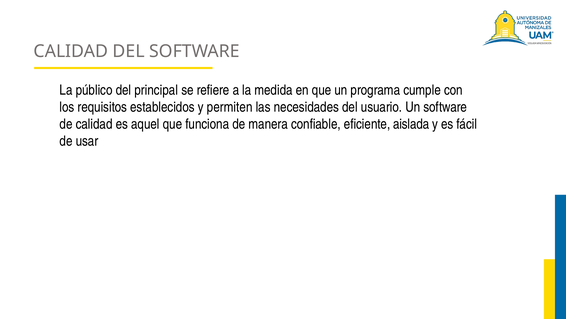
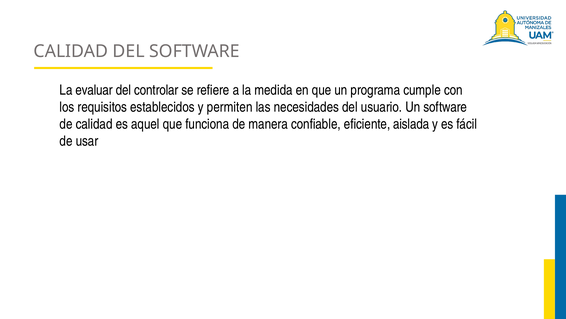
público: público -> evaluar
principal: principal -> controlar
